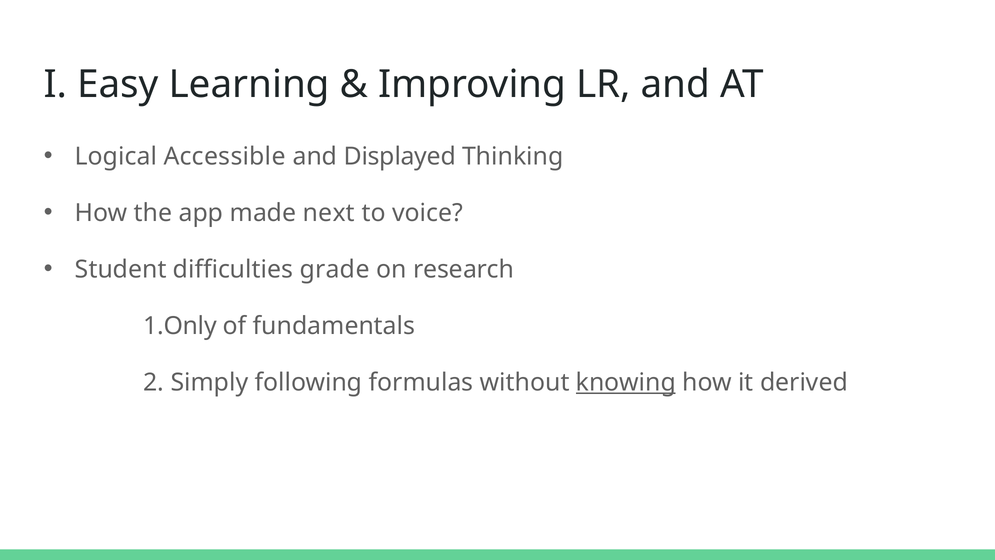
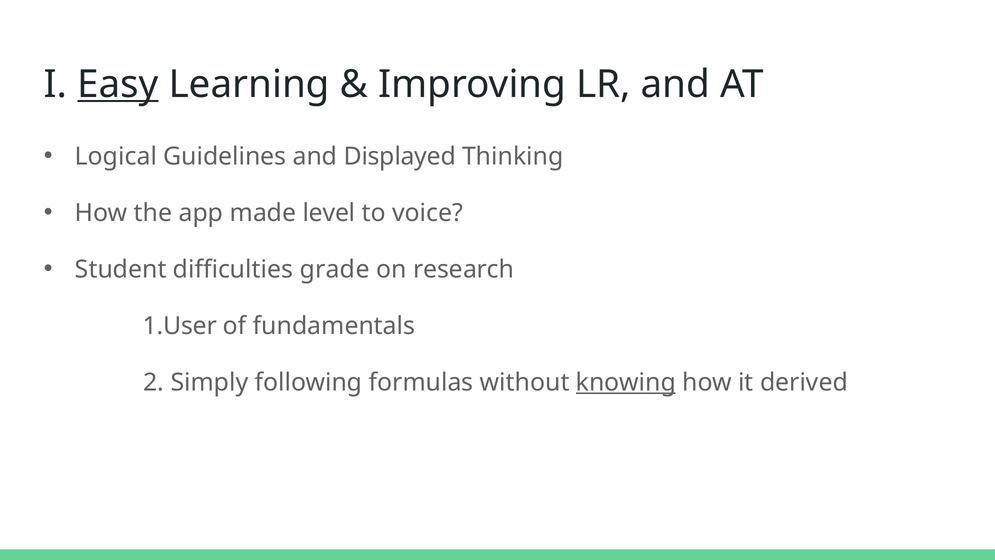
Easy underline: none -> present
Accessible: Accessible -> Guidelines
next: next -> level
1.Only: 1.Only -> 1.User
